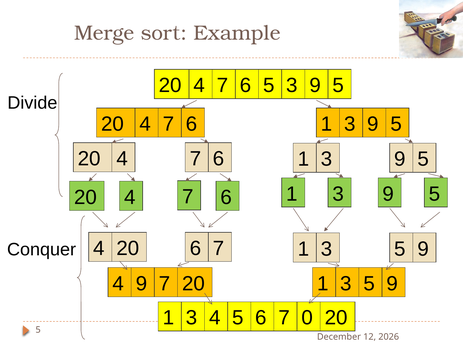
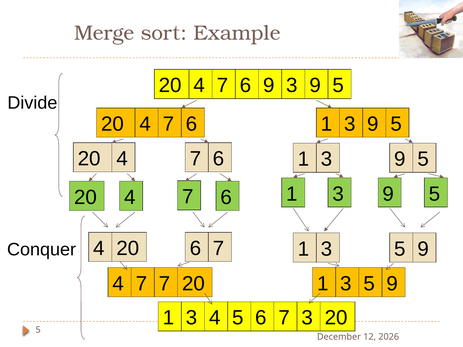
6 5: 5 -> 9
9 at (141, 284): 9 -> 7
7 0: 0 -> 3
